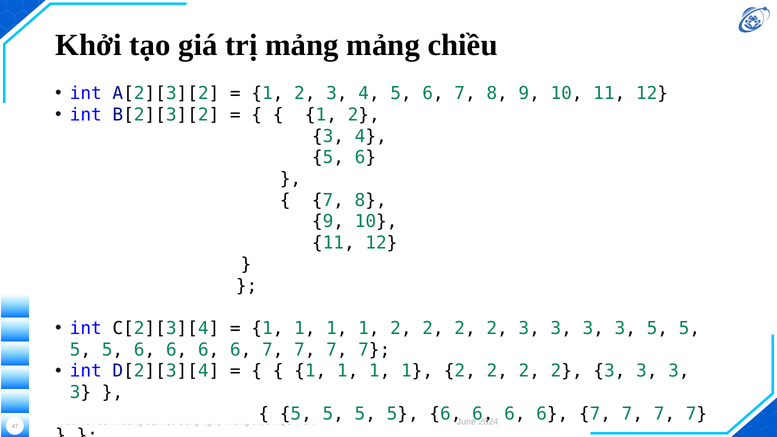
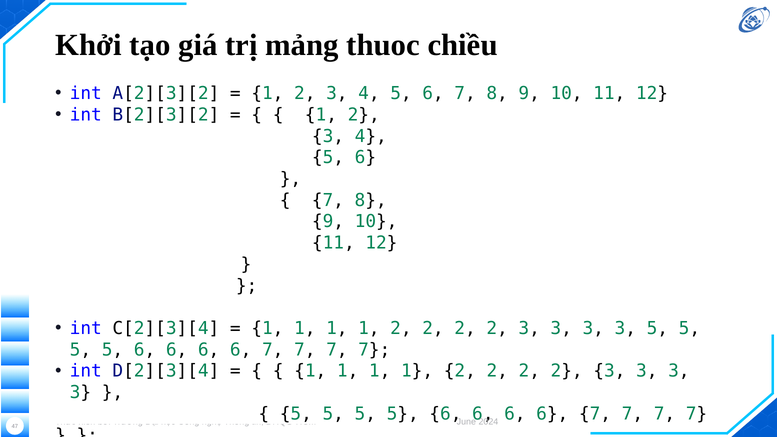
mảng mảng: mảng -> thuoc
